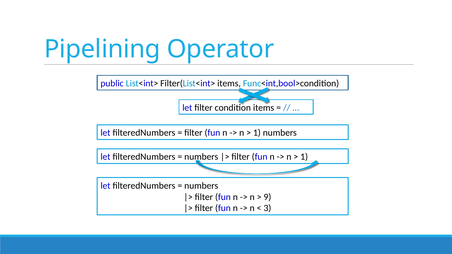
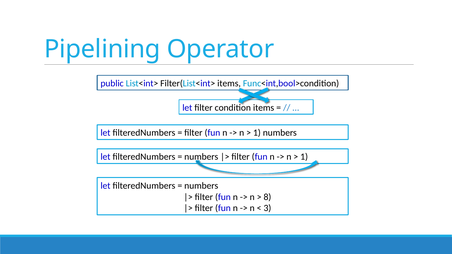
9: 9 -> 8
